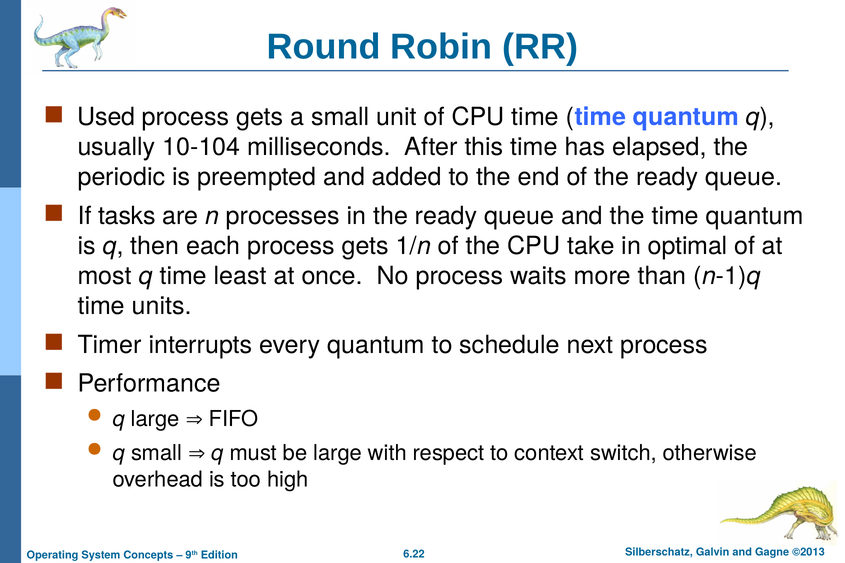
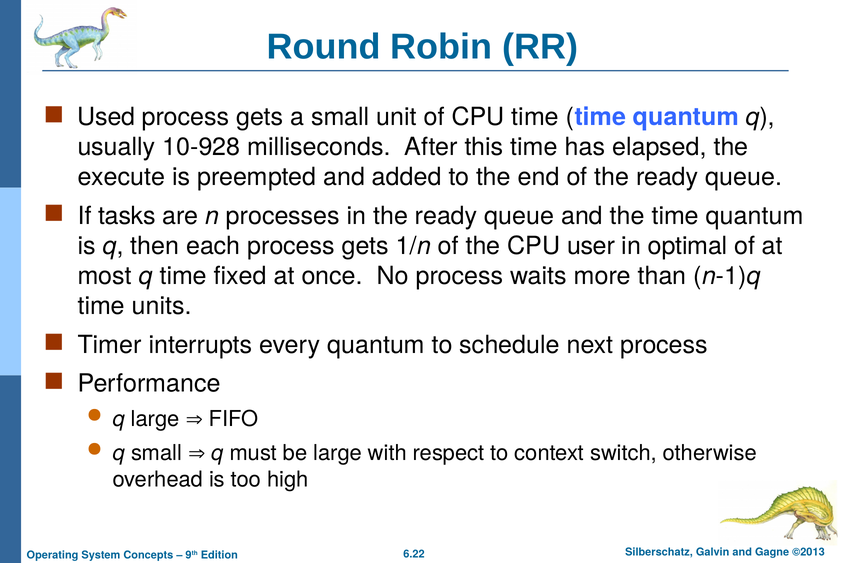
10-104: 10-104 -> 10-928
periodic: periodic -> execute
take: take -> user
least: least -> fixed
